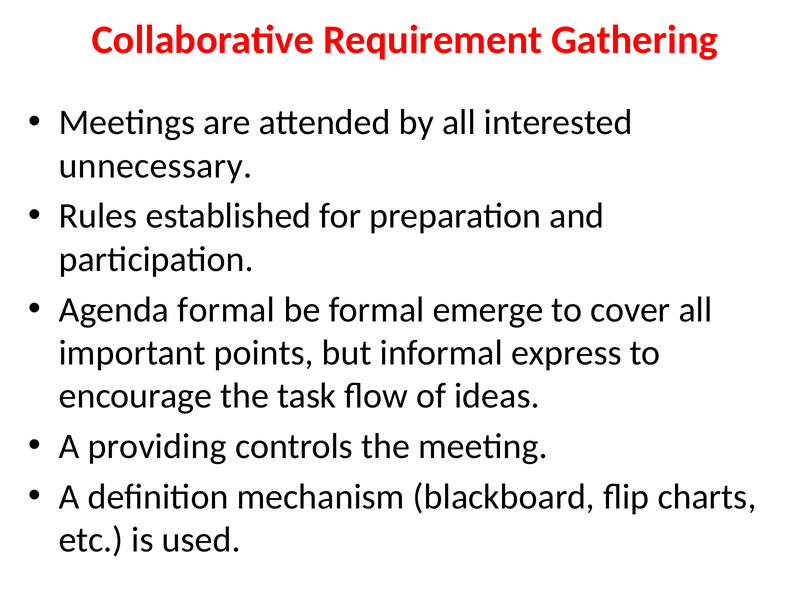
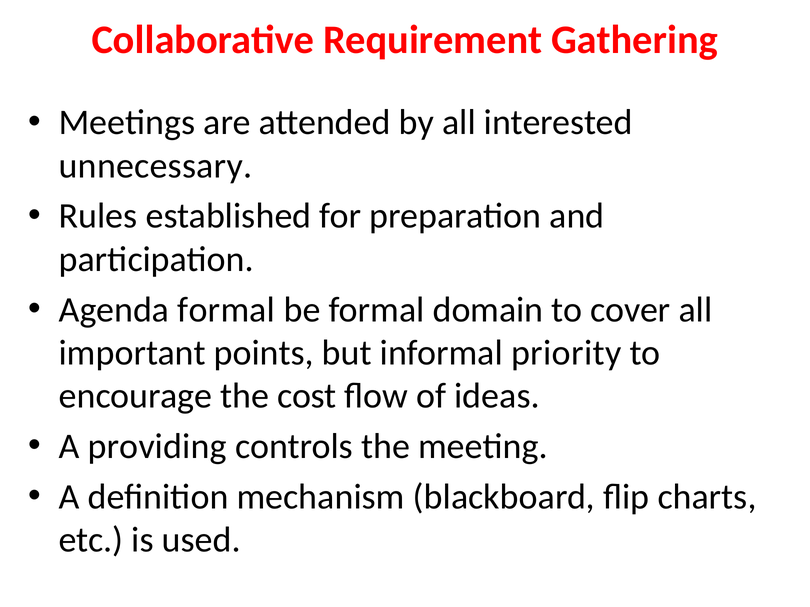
emerge: emerge -> domain
express: express -> priority
task: task -> cost
